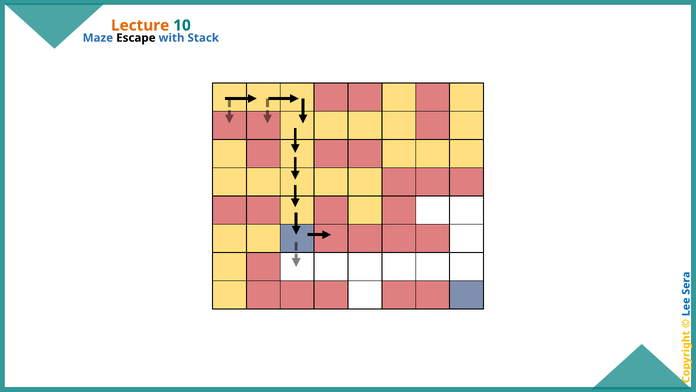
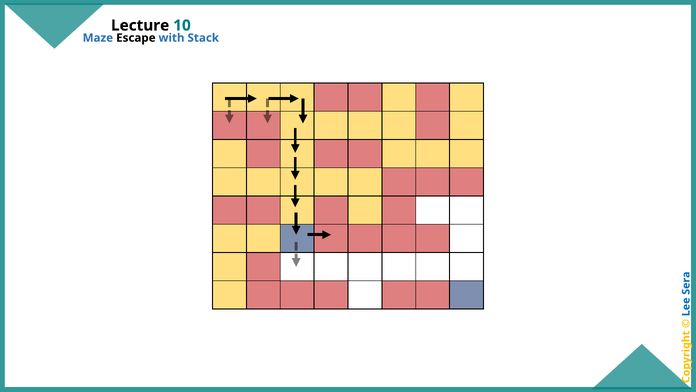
Lecture colour: orange -> black
